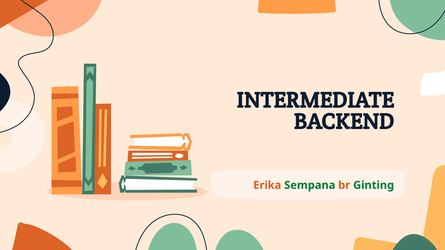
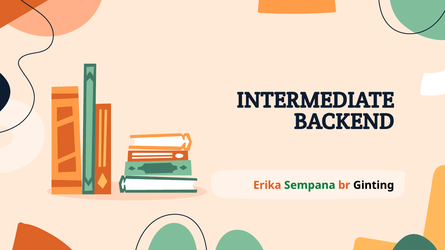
Ginting colour: green -> black
